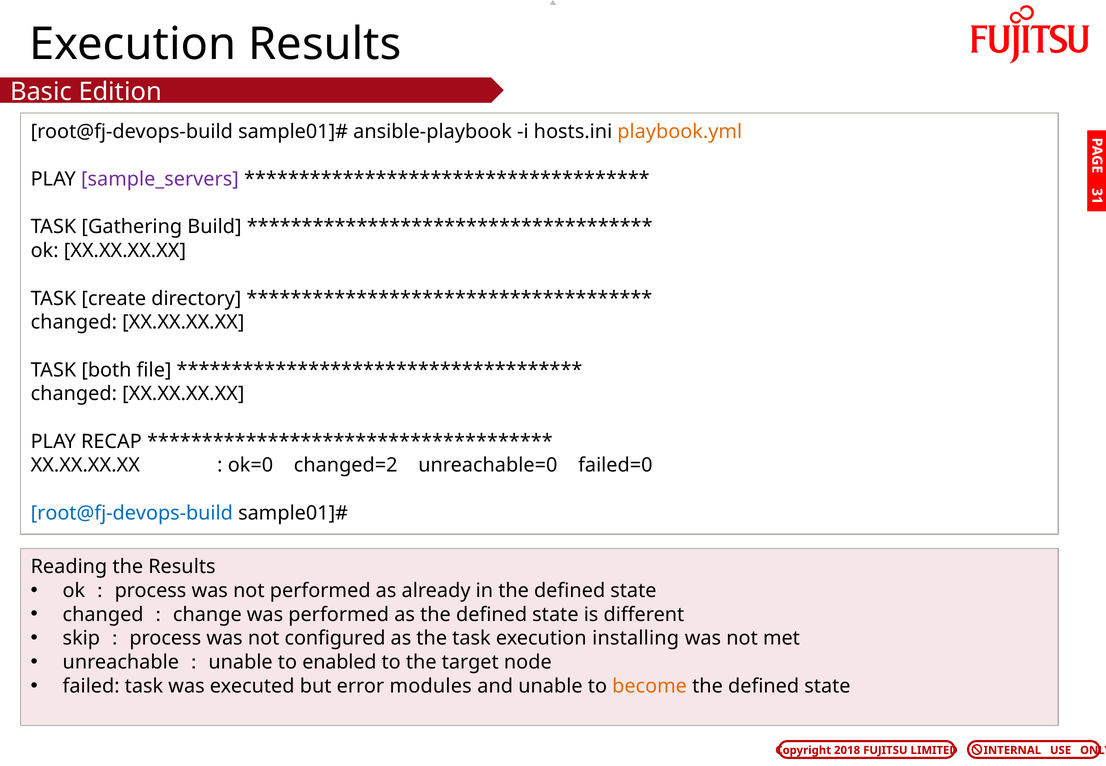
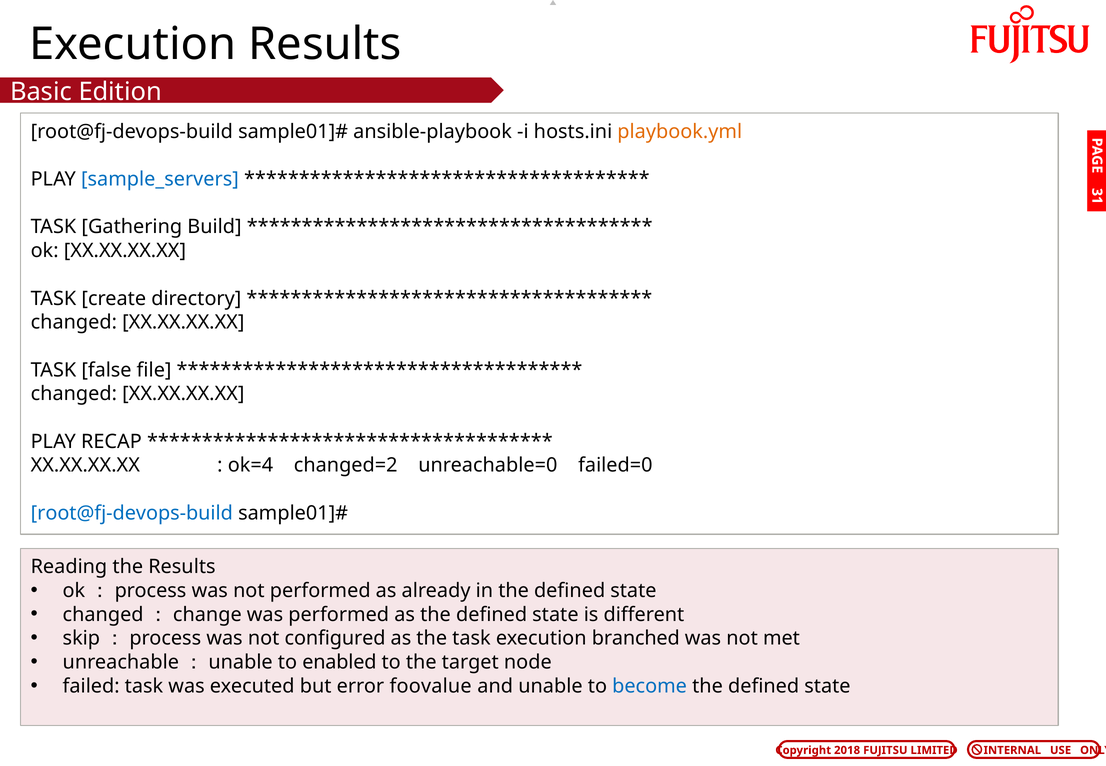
sample_servers colour: purple -> blue
both: both -> false
ok=0: ok=0 -> ok=4
installing: installing -> branched
modules: modules -> foovalue
become colour: orange -> blue
